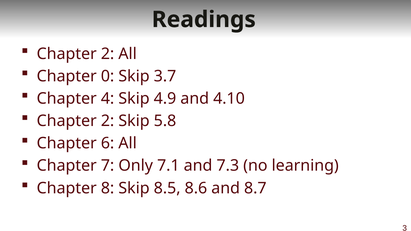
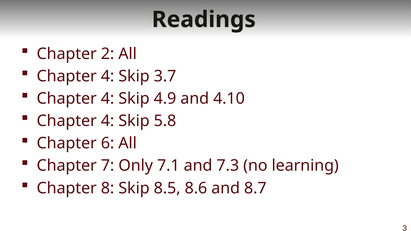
0 at (108, 76): 0 -> 4
2 at (108, 121): 2 -> 4
